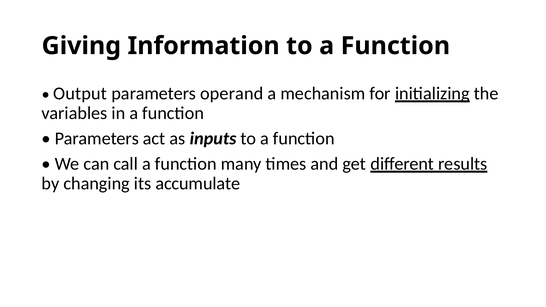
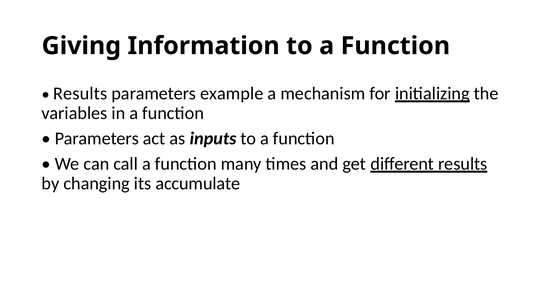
Output at (80, 94): Output -> Results
operand: operand -> example
